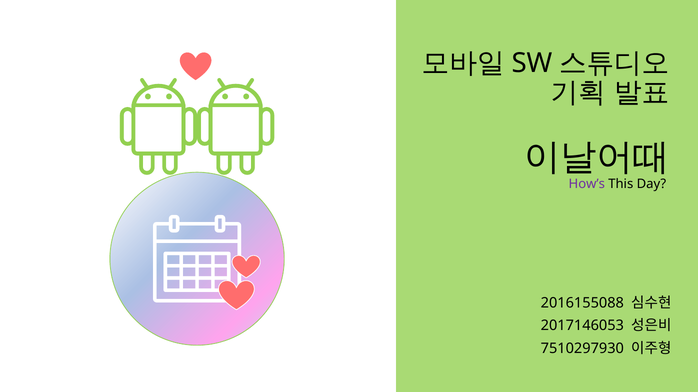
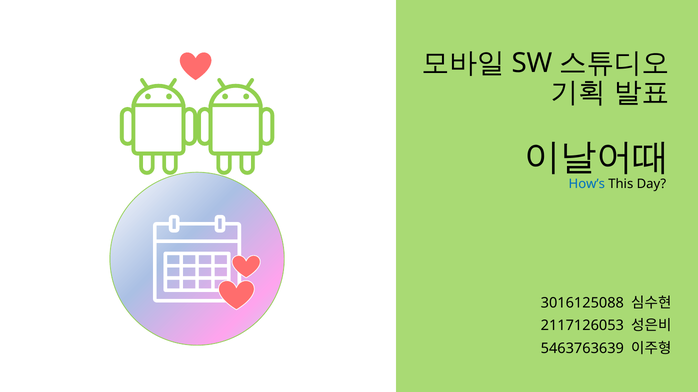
How’s colour: purple -> blue
2016155088: 2016155088 -> 3016125088
2017146053: 2017146053 -> 2117126053
7510297930: 7510297930 -> 5463763639
